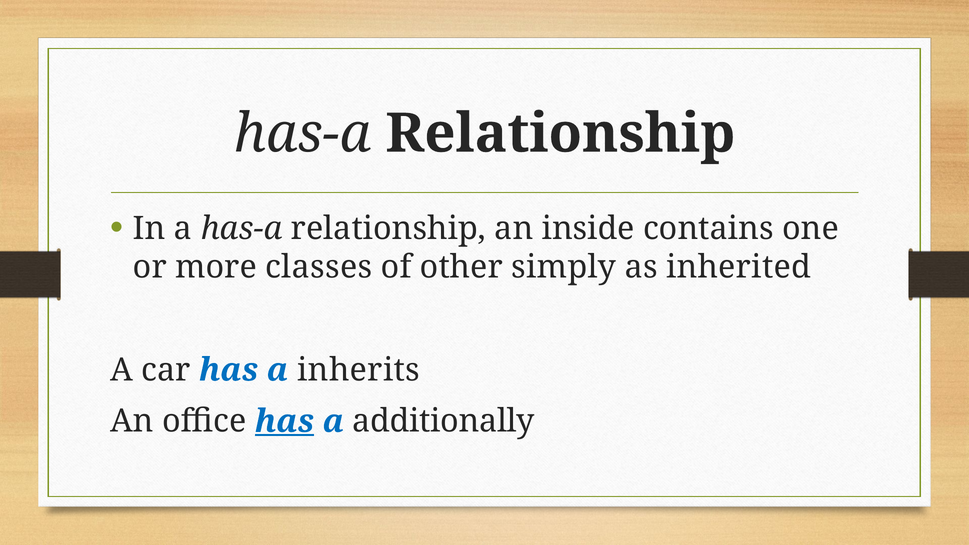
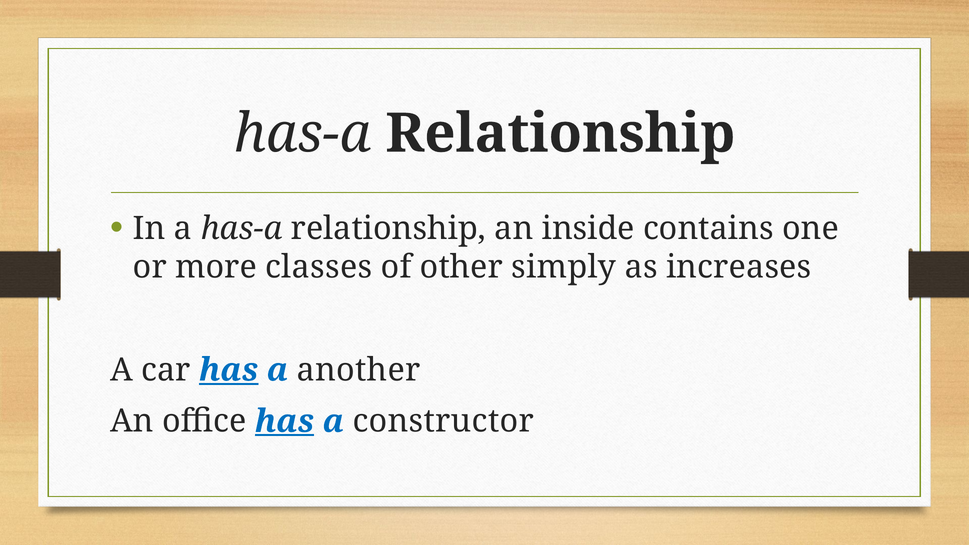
inherited: inherited -> increases
has at (229, 370) underline: none -> present
inherits: inherits -> another
additionally: additionally -> constructor
